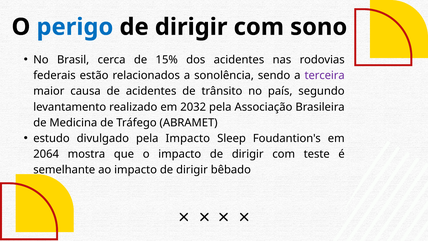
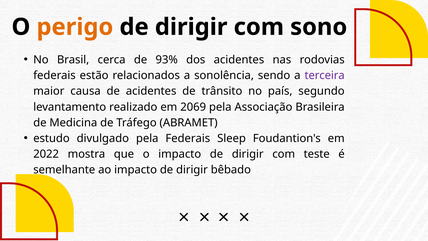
perigo colour: blue -> orange
15%: 15% -> 93%
2032: 2032 -> 2069
pela Impacto: Impacto -> Federais
2064: 2064 -> 2022
